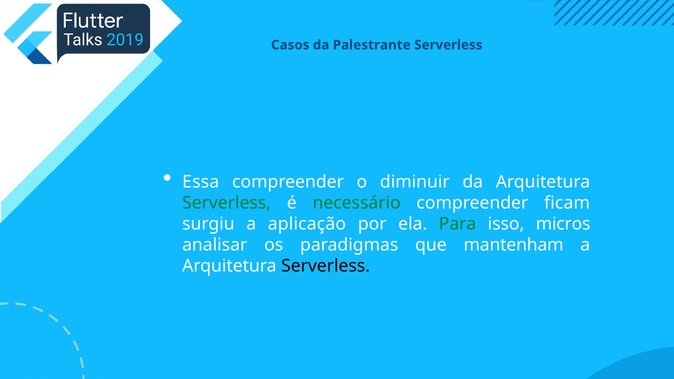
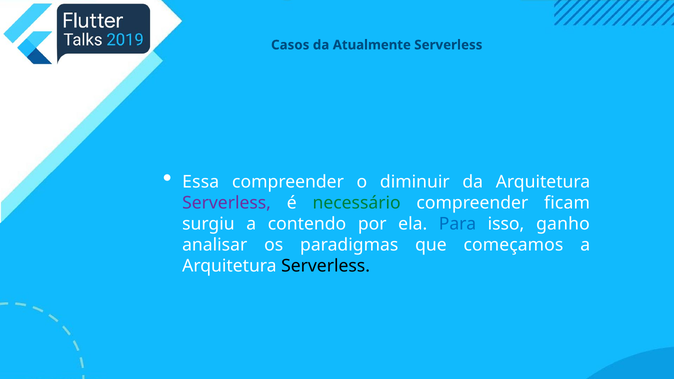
Palestrante: Palestrante -> Atualmente
Serverless at (227, 203) colour: green -> purple
aplicação: aplicação -> contendo
Para colour: green -> blue
micros: micros -> ganho
mantenham: mantenham -> começamos
